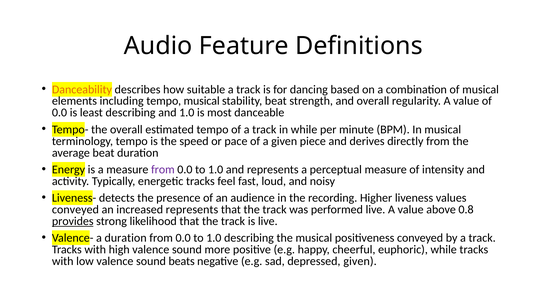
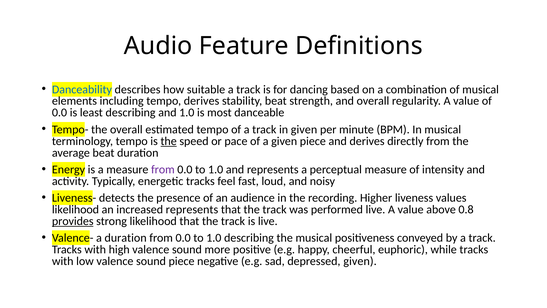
Danceability colour: orange -> blue
tempo musical: musical -> derives
in while: while -> given
the at (169, 141) underline: none -> present
conveyed at (75, 209): conveyed -> likelihood
sound beats: beats -> piece
